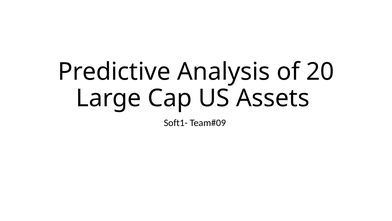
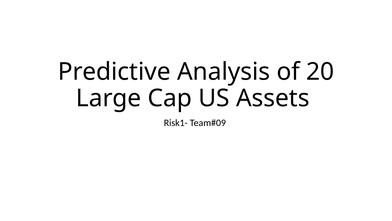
Soft1-: Soft1- -> Risk1-
